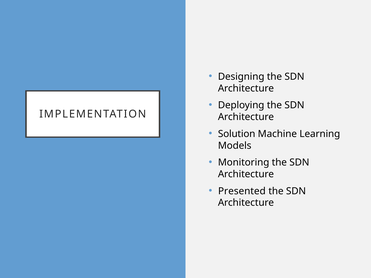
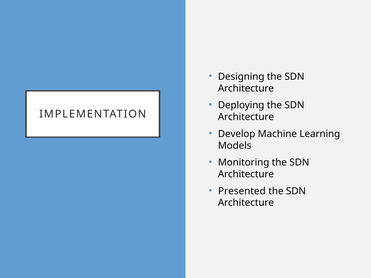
Solution: Solution -> Develop
